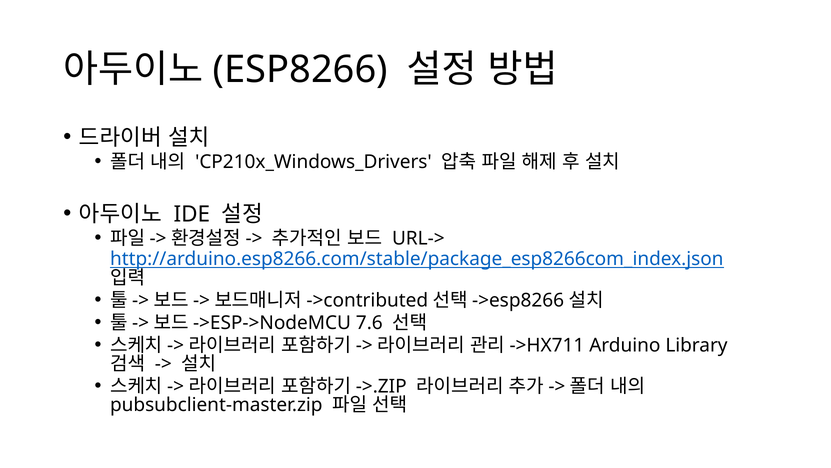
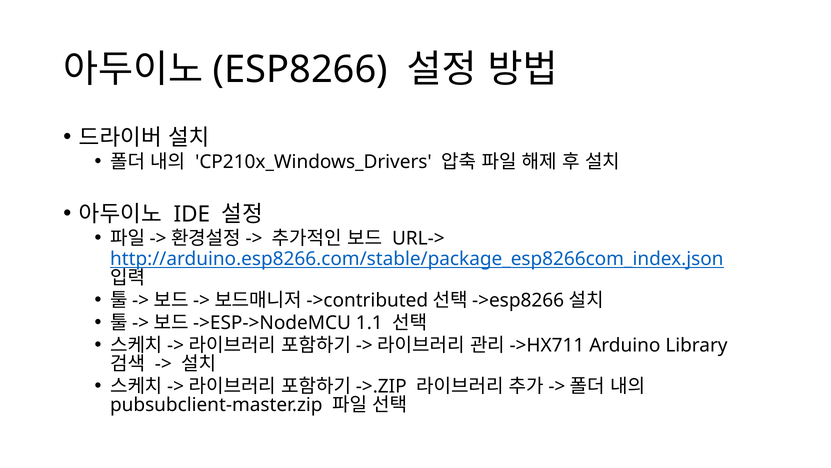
7.6: 7.6 -> 1.1
